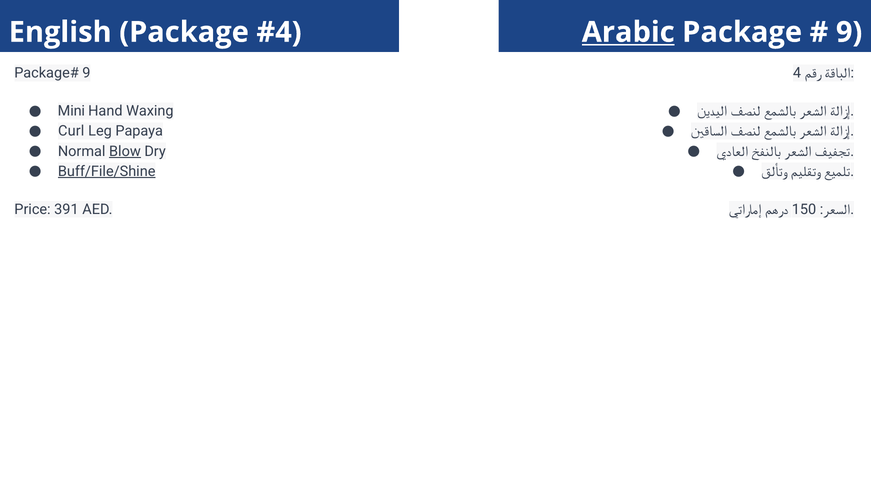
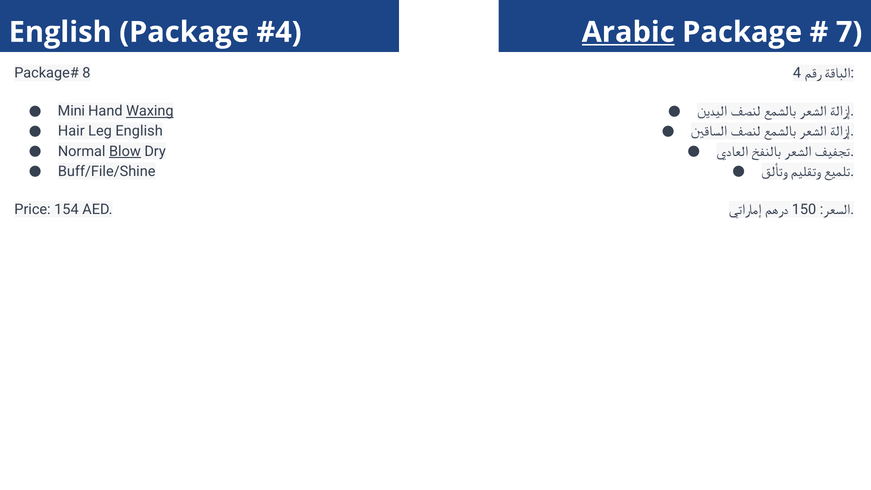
9 at (849, 32): 9 -> 7
9 at (86, 73): 9 -> 8
Waxing underline: none -> present
Curl: Curl -> Hair
Leg Papaya: Papaya -> English
Buff/File/Shine underline: present -> none
391: 391 -> 154
